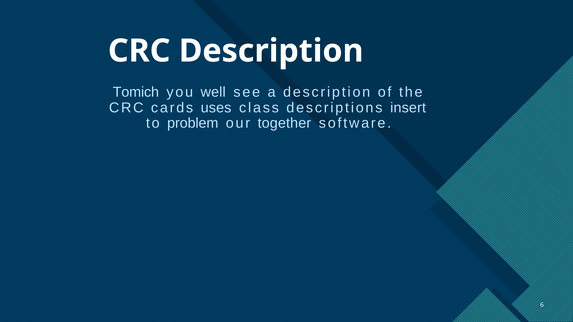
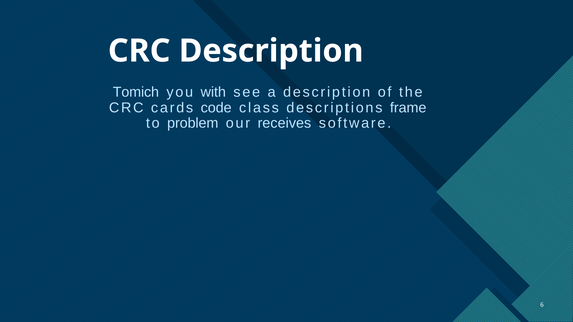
well: well -> with
uses: uses -> code
insert: insert -> frame
together: together -> receives
